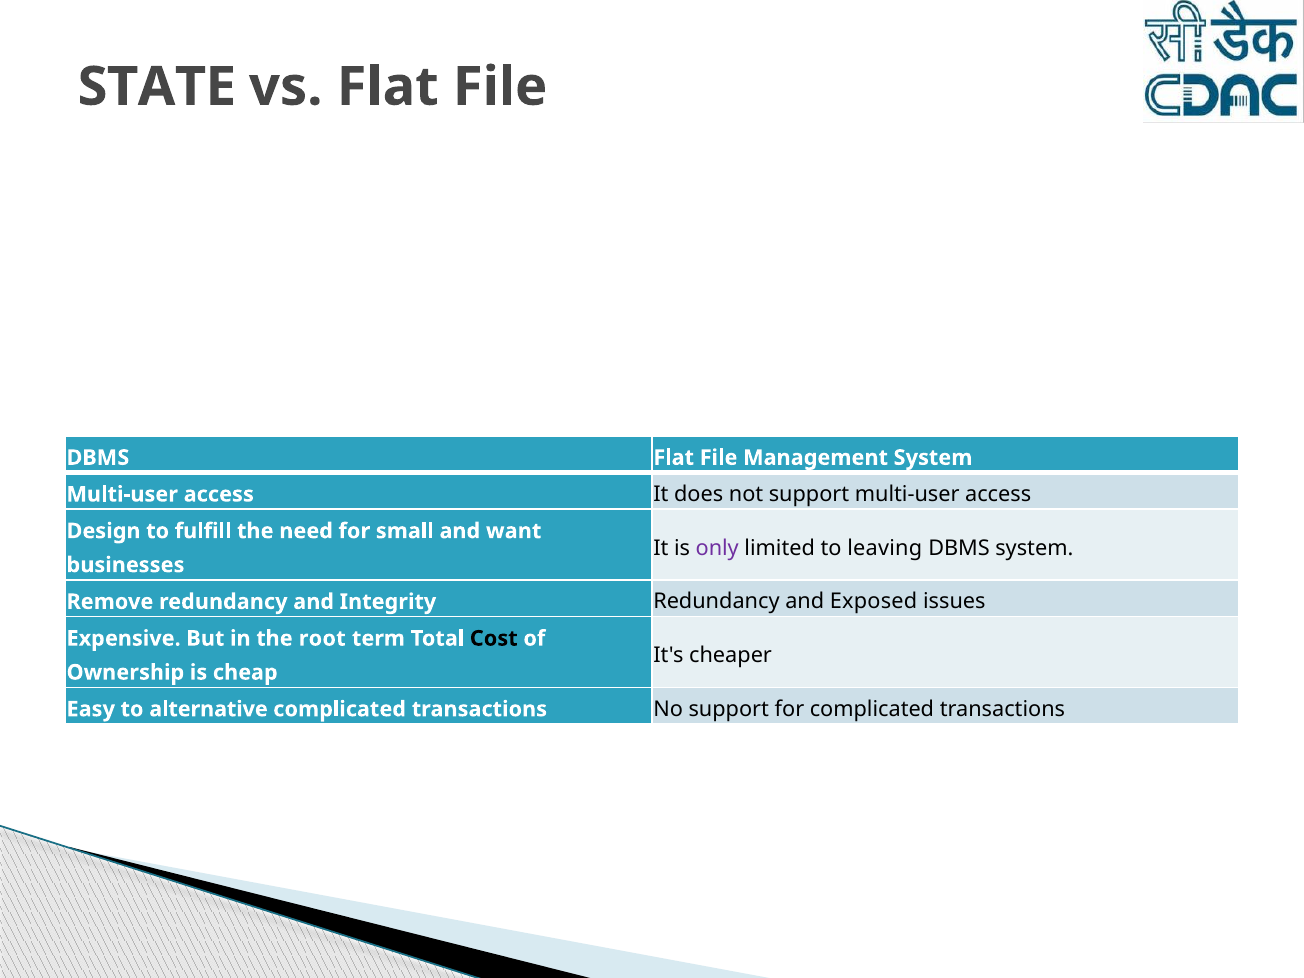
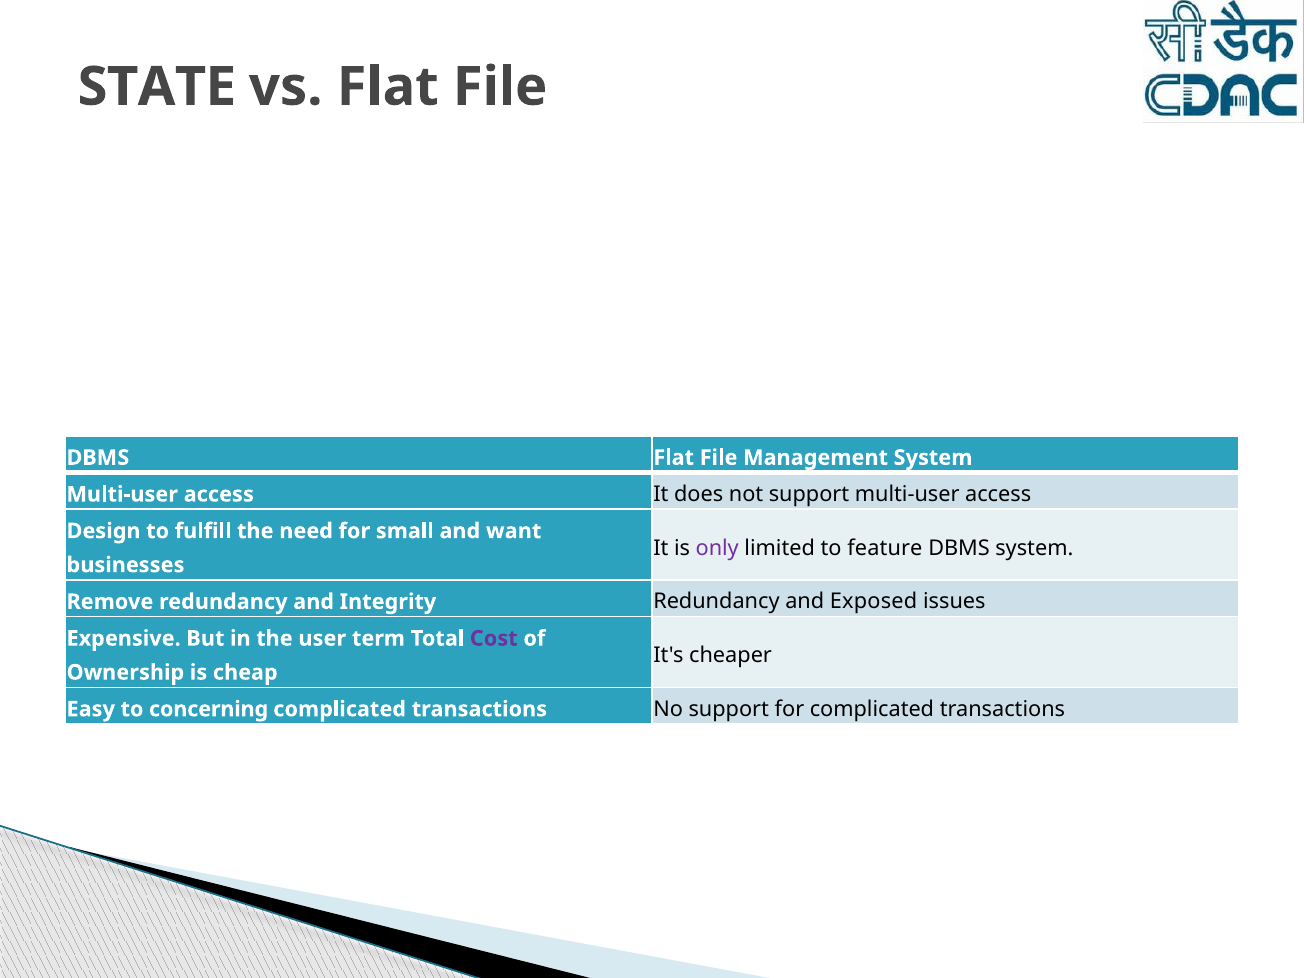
leaving: leaving -> feature
root: root -> user
Cost colour: black -> purple
alternative: alternative -> concerning
